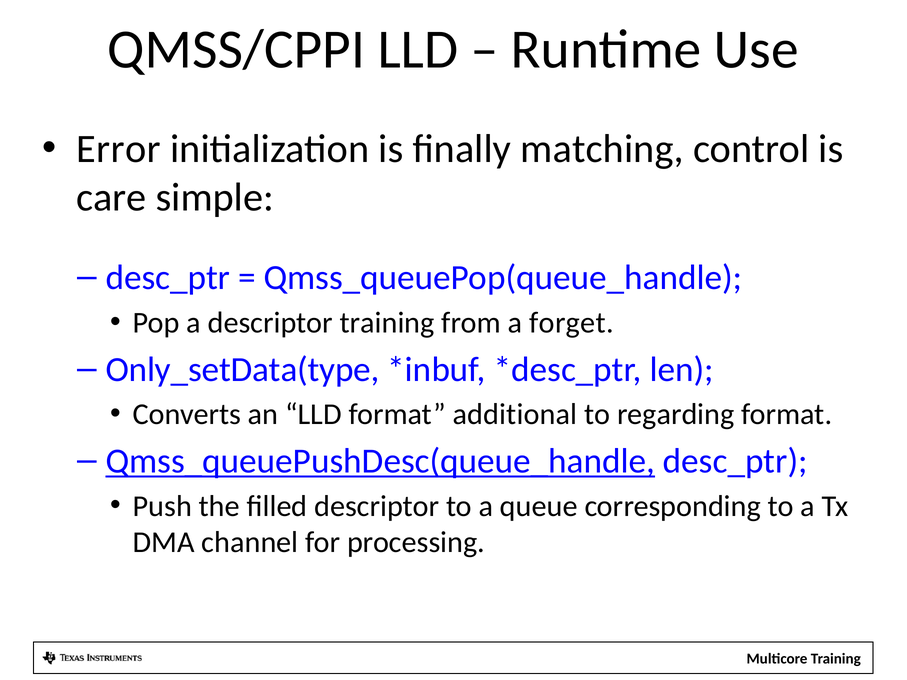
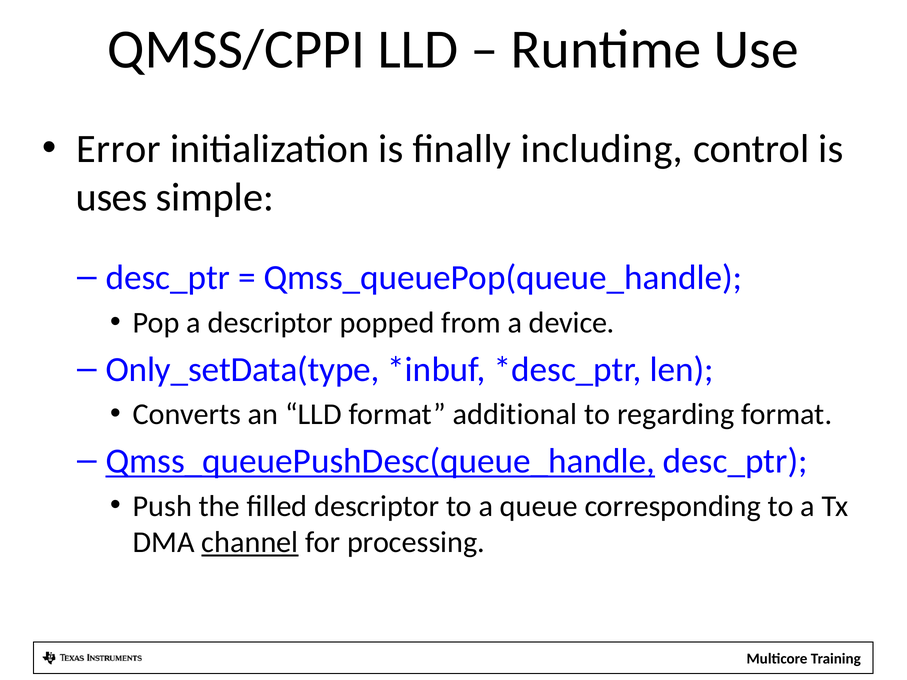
matching: matching -> including
care: care -> uses
descriptor training: training -> popped
forget: forget -> device
channel underline: none -> present
